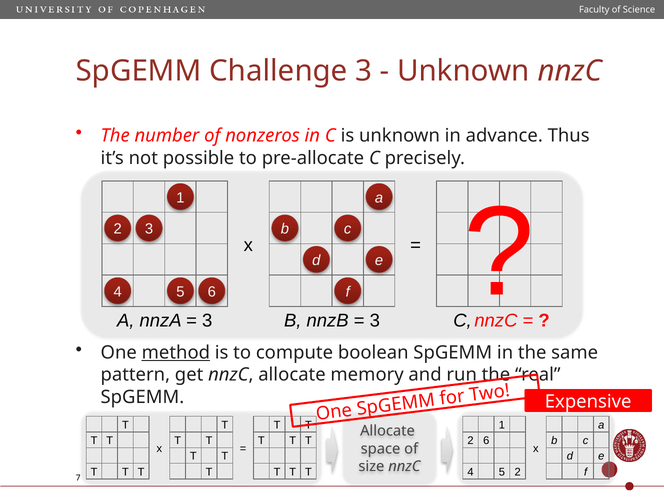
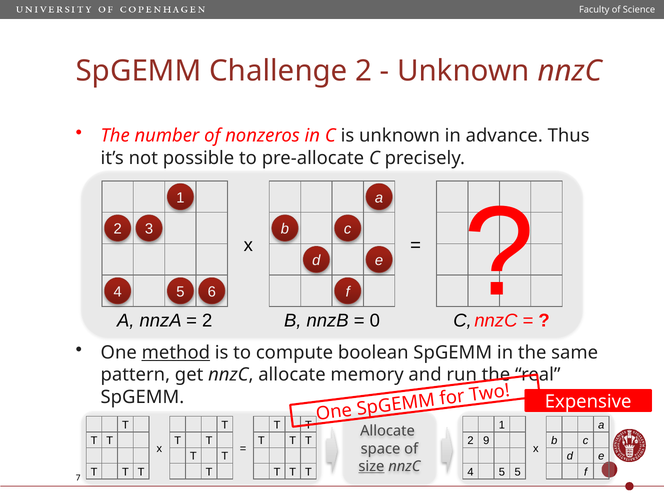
Challenge 3: 3 -> 2
3 at (207, 321): 3 -> 2
3 at (375, 321): 3 -> 0
6: 6 -> 9
size underline: none -> present
5 2: 2 -> 5
